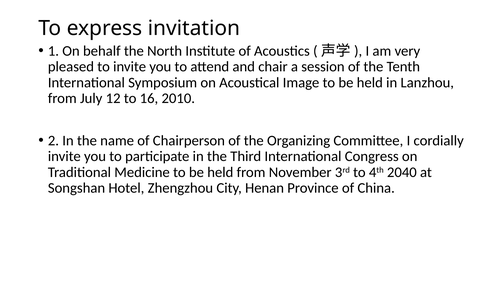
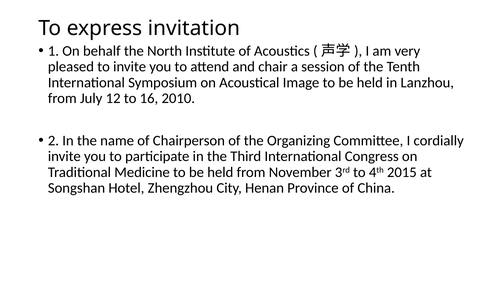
2040: 2040 -> 2015
